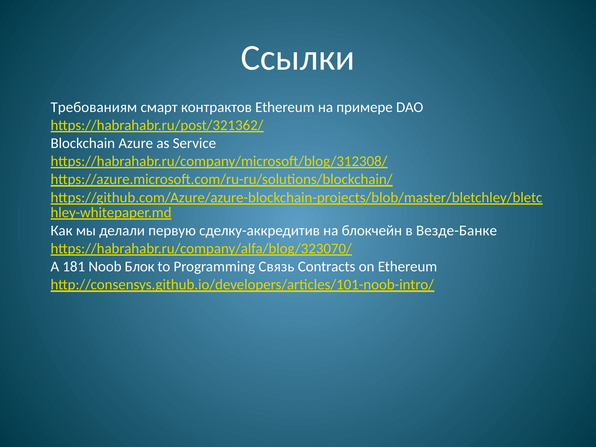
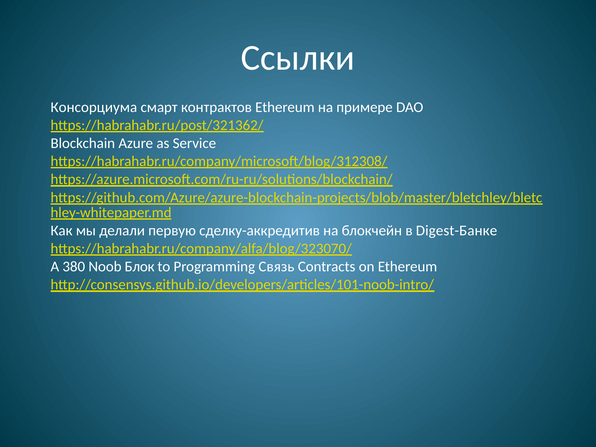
Требованиям: Требованиям -> Консорциума
Везде-Банке: Везде-Банке -> Digest-Банке
181: 181 -> 380
